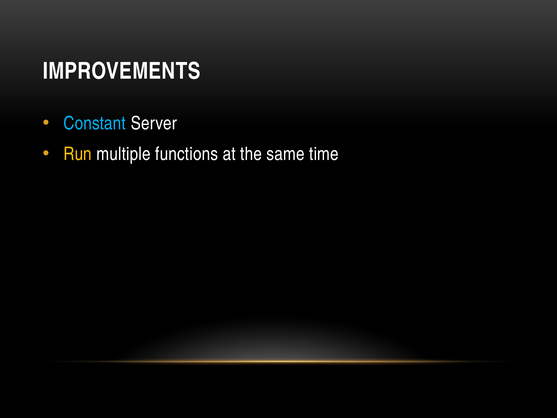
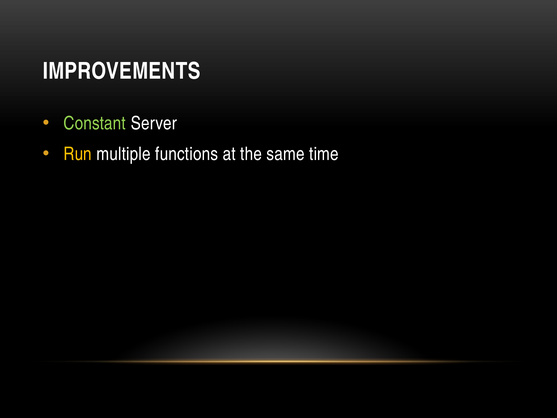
Constant colour: light blue -> light green
